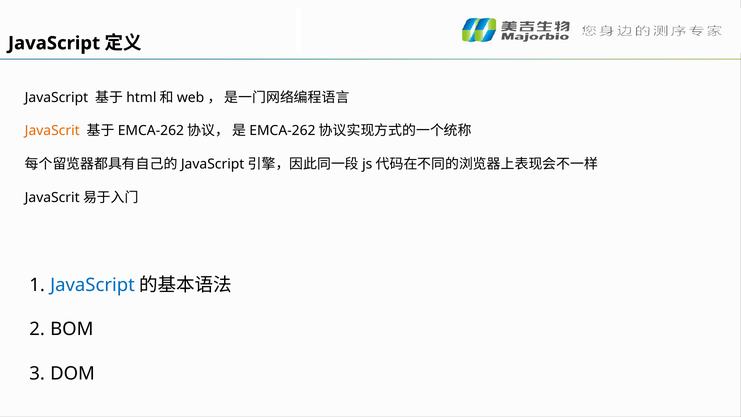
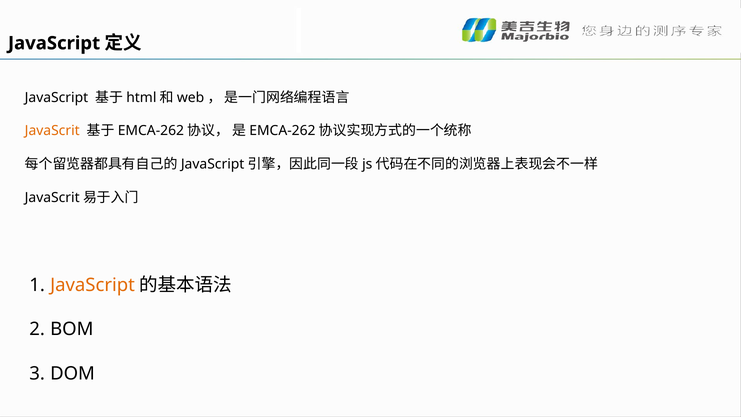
JavaScript at (93, 285) colour: blue -> orange
